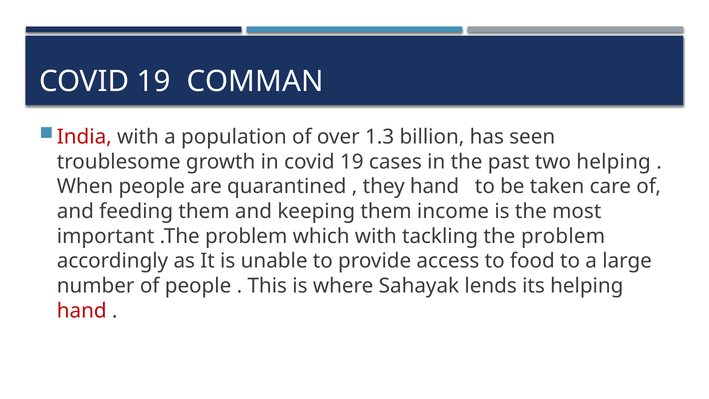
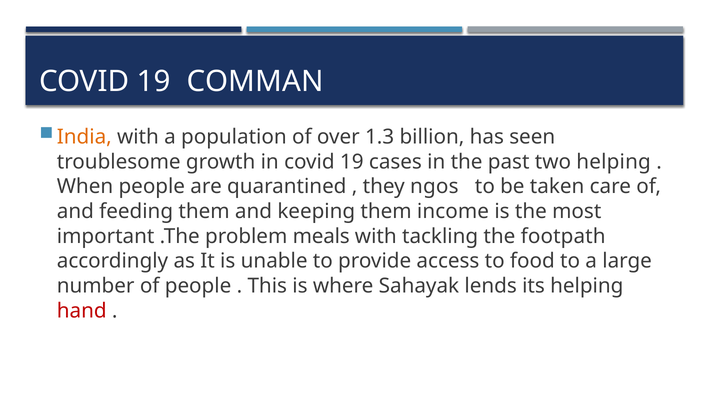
India colour: red -> orange
they hand: hand -> ngos
which: which -> meals
the problem: problem -> footpath
